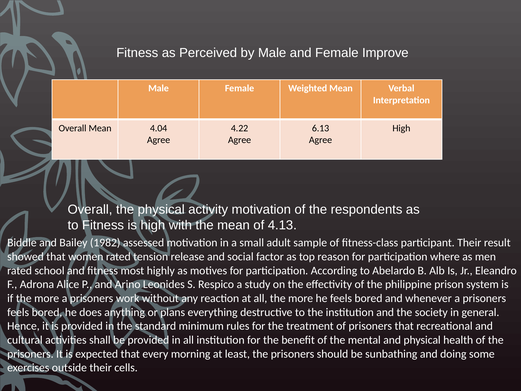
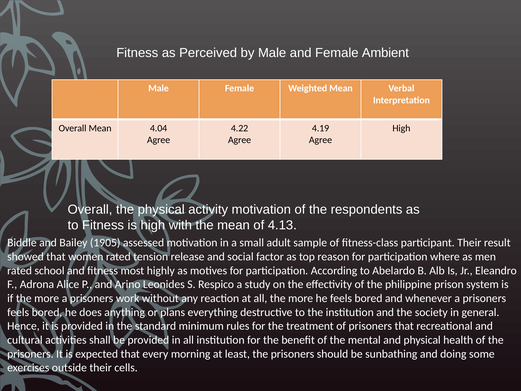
Improve: Improve -> Ambient
6.13: 6.13 -> 4.19
1982: 1982 -> 1905
